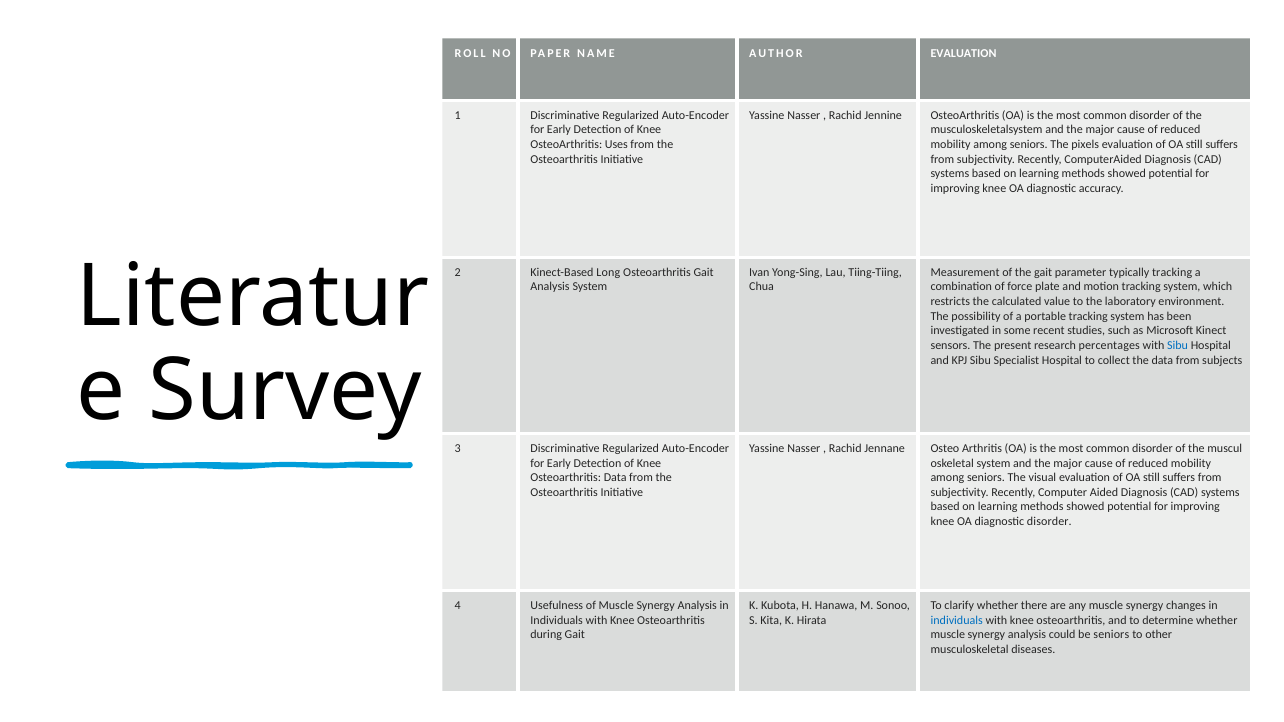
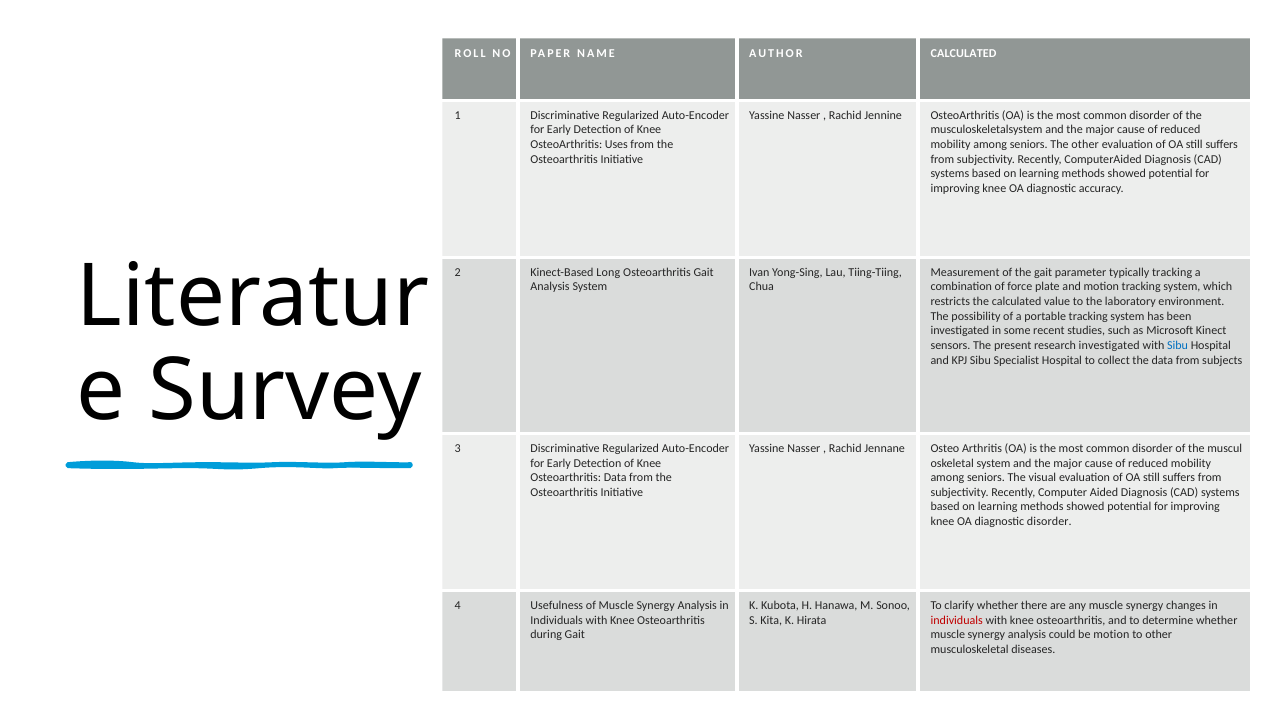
AUTHOR EVALUATION: EVALUATION -> CALCULATED
The pixels: pixels -> other
research percentages: percentages -> investigated
individuals at (957, 620) colour: blue -> red
be seniors: seniors -> motion
